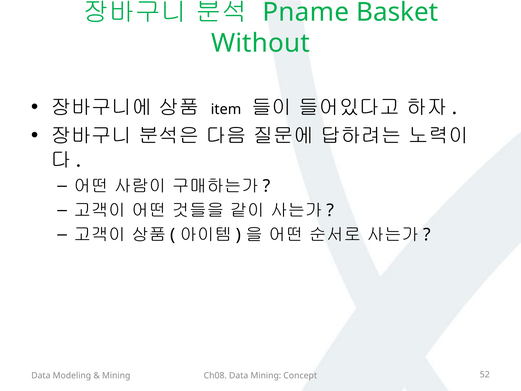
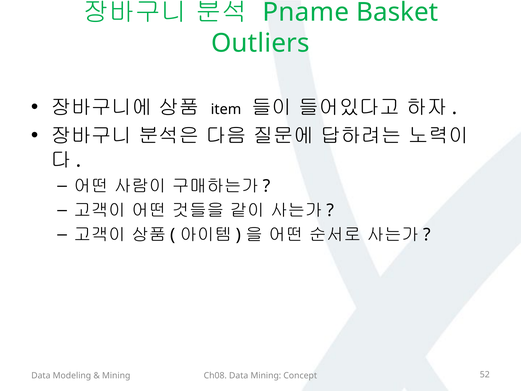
Without: Without -> Outliers
